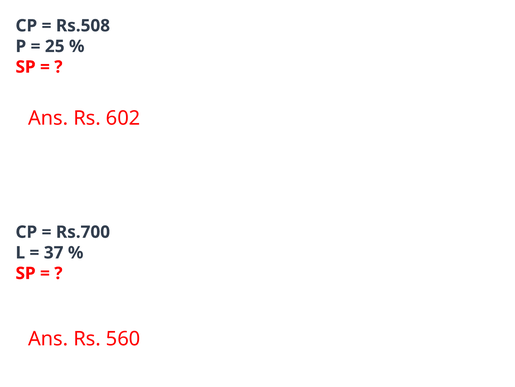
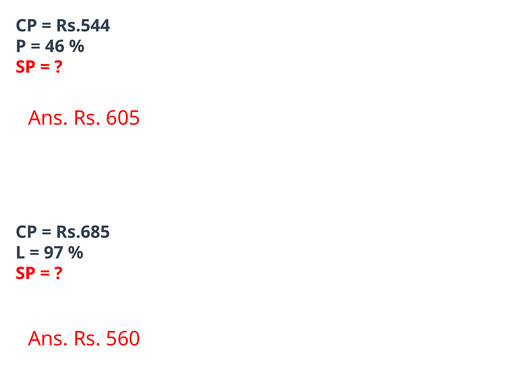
Rs.508: Rs.508 -> Rs.544
25: 25 -> 46
602: 602 -> 605
Rs.700: Rs.700 -> Rs.685
37: 37 -> 97
